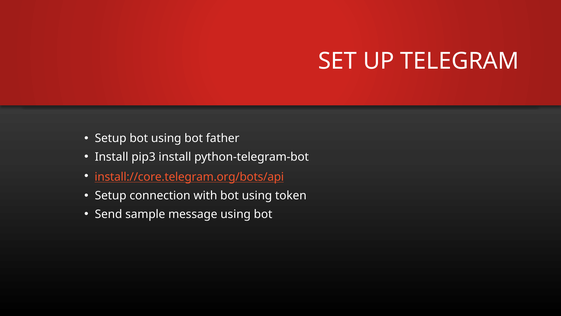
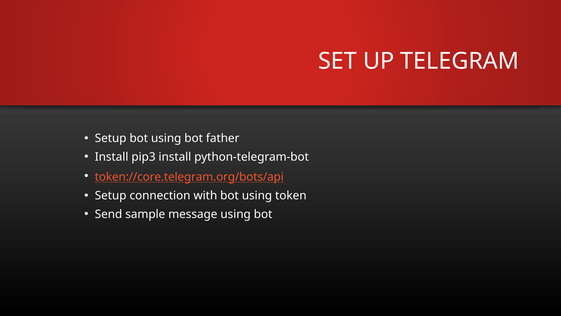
install://core.telegram.org/bots/api: install://core.telegram.org/bots/api -> token://core.telegram.org/bots/api
